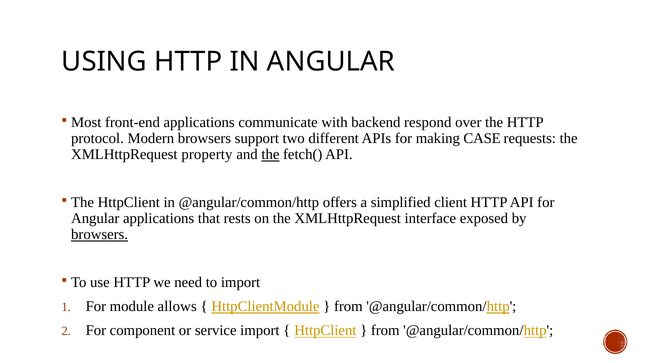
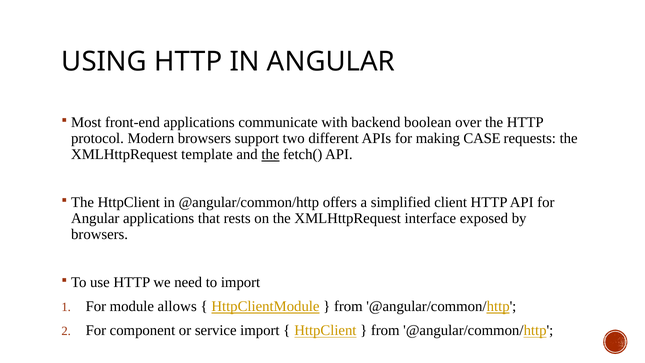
respond: respond -> boolean
property: property -> template
browsers at (100, 234) underline: present -> none
